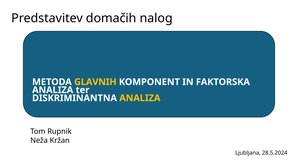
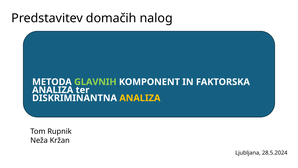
GLAVNIH colour: yellow -> light green
